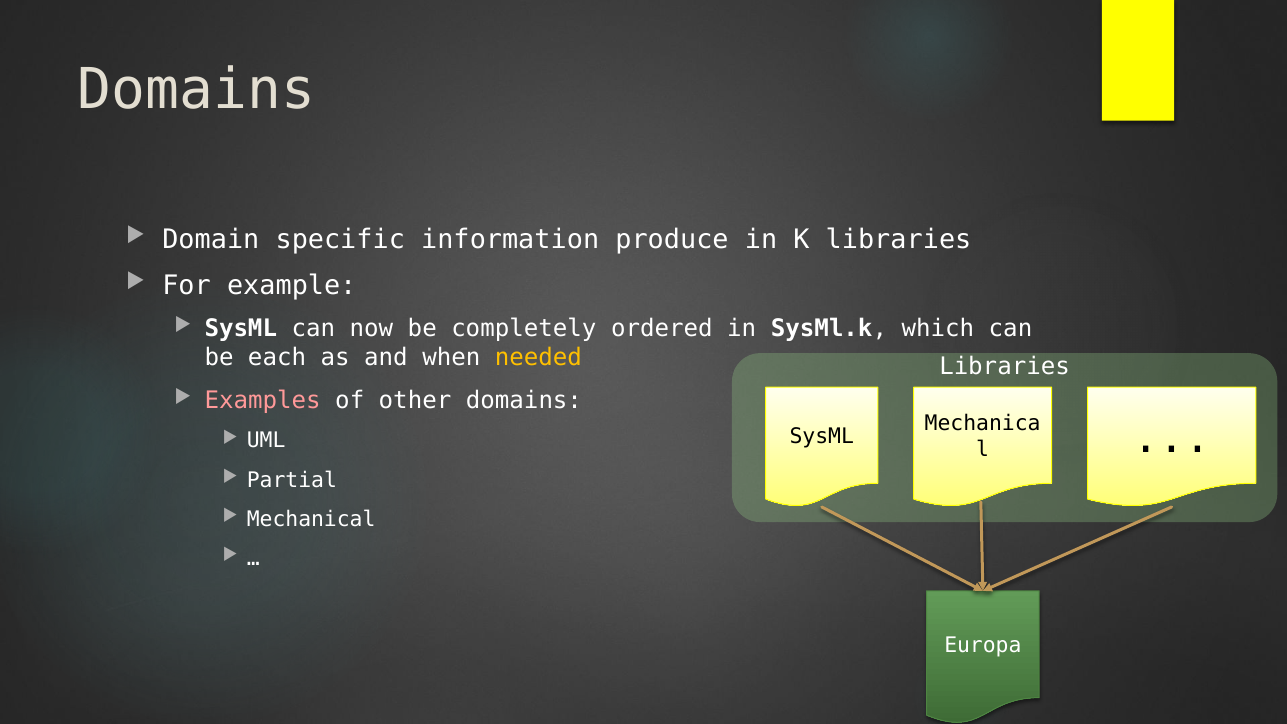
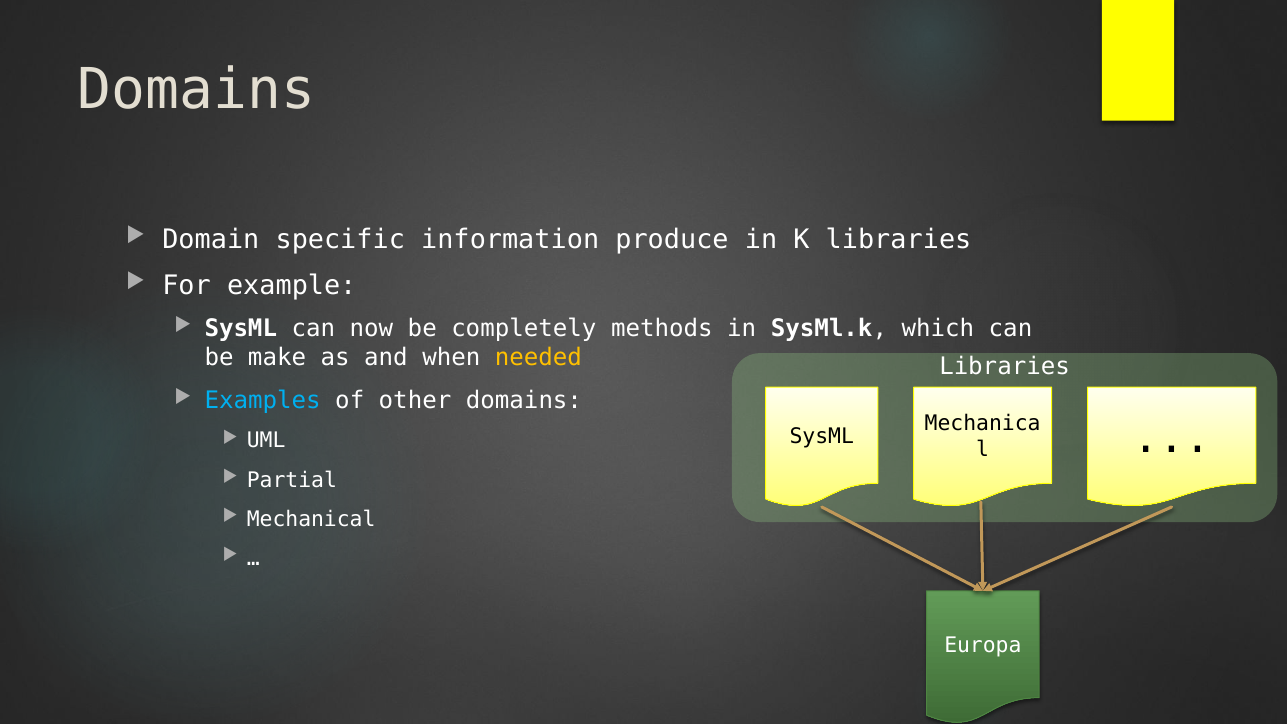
ordered: ordered -> methods
each: each -> make
Examples colour: pink -> light blue
